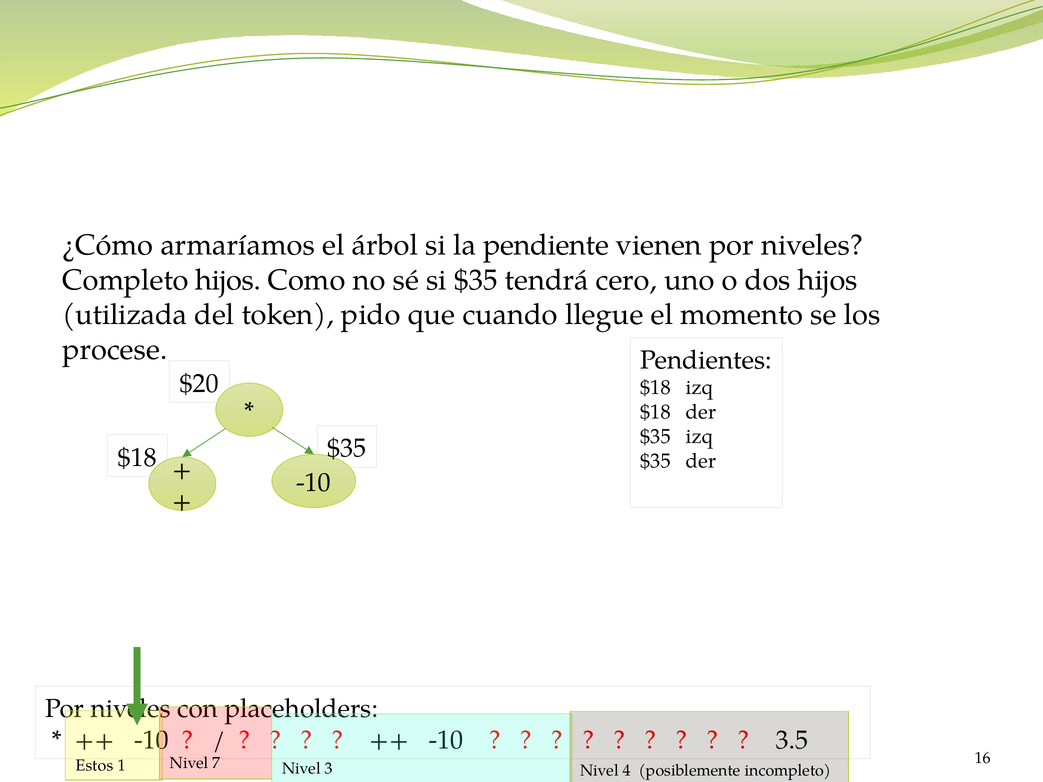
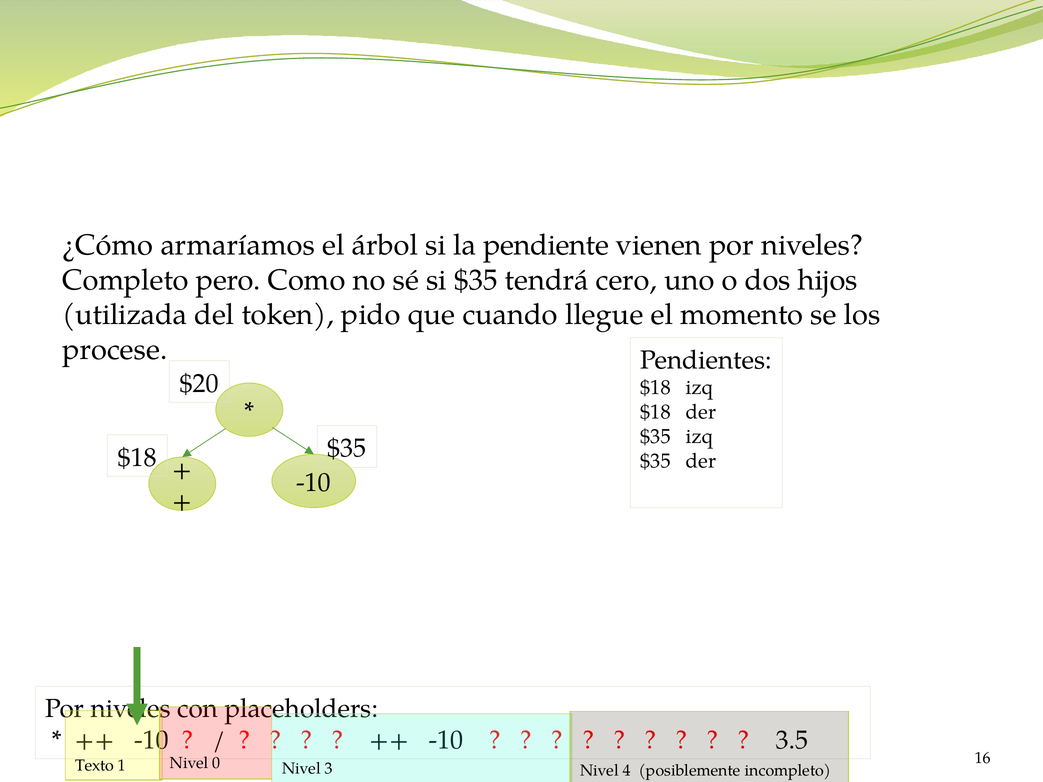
Completo hijos: hijos -> pero
Estos: Estos -> Texto
7: 7 -> 0
